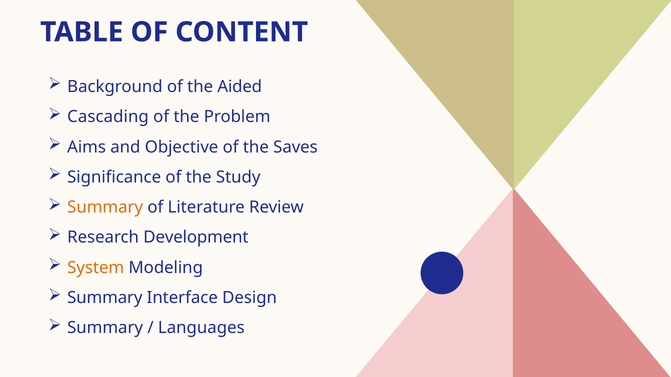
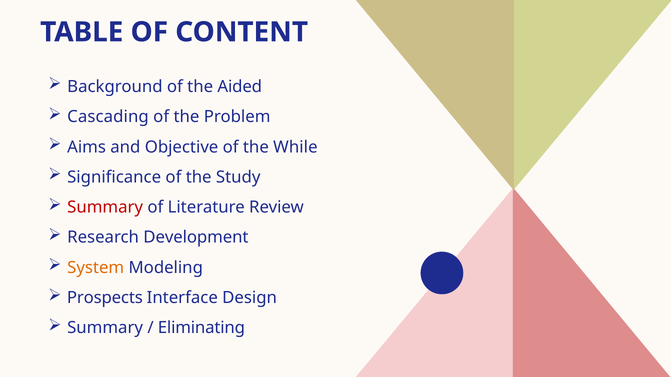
Saves: Saves -> While
Summary at (105, 208) colour: orange -> red
Summary at (105, 298): Summary -> Prospects
Languages: Languages -> Eliminating
